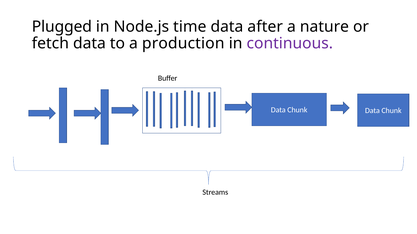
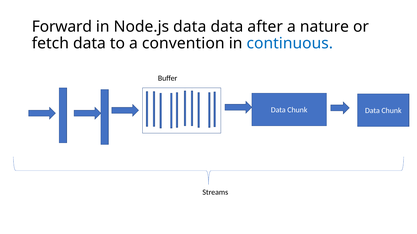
Plugged: Plugged -> Forward
Node.js time: time -> data
production: production -> convention
continuous colour: purple -> blue
